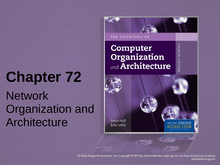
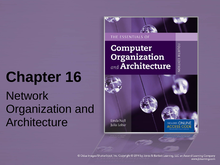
72: 72 -> 16
